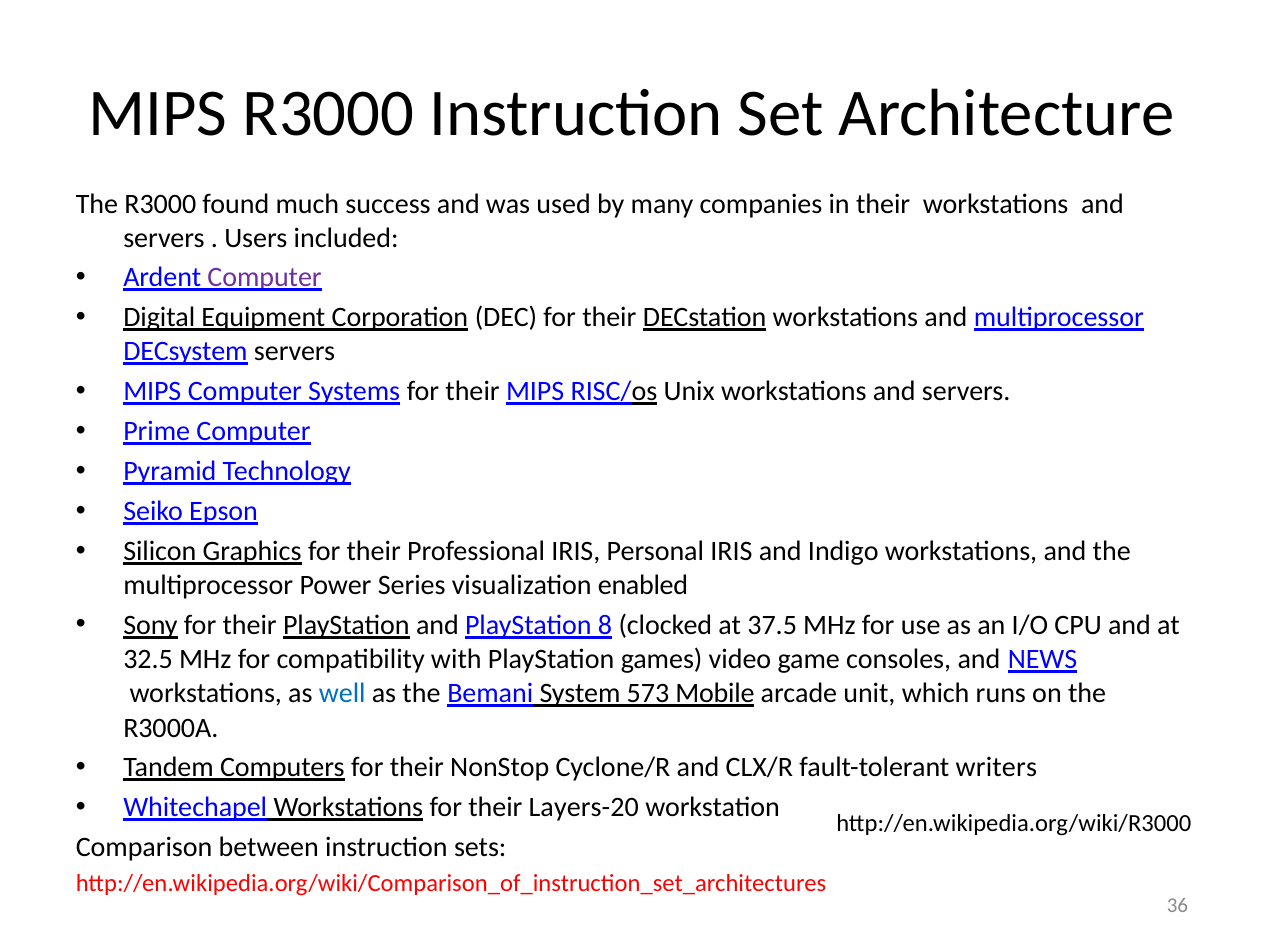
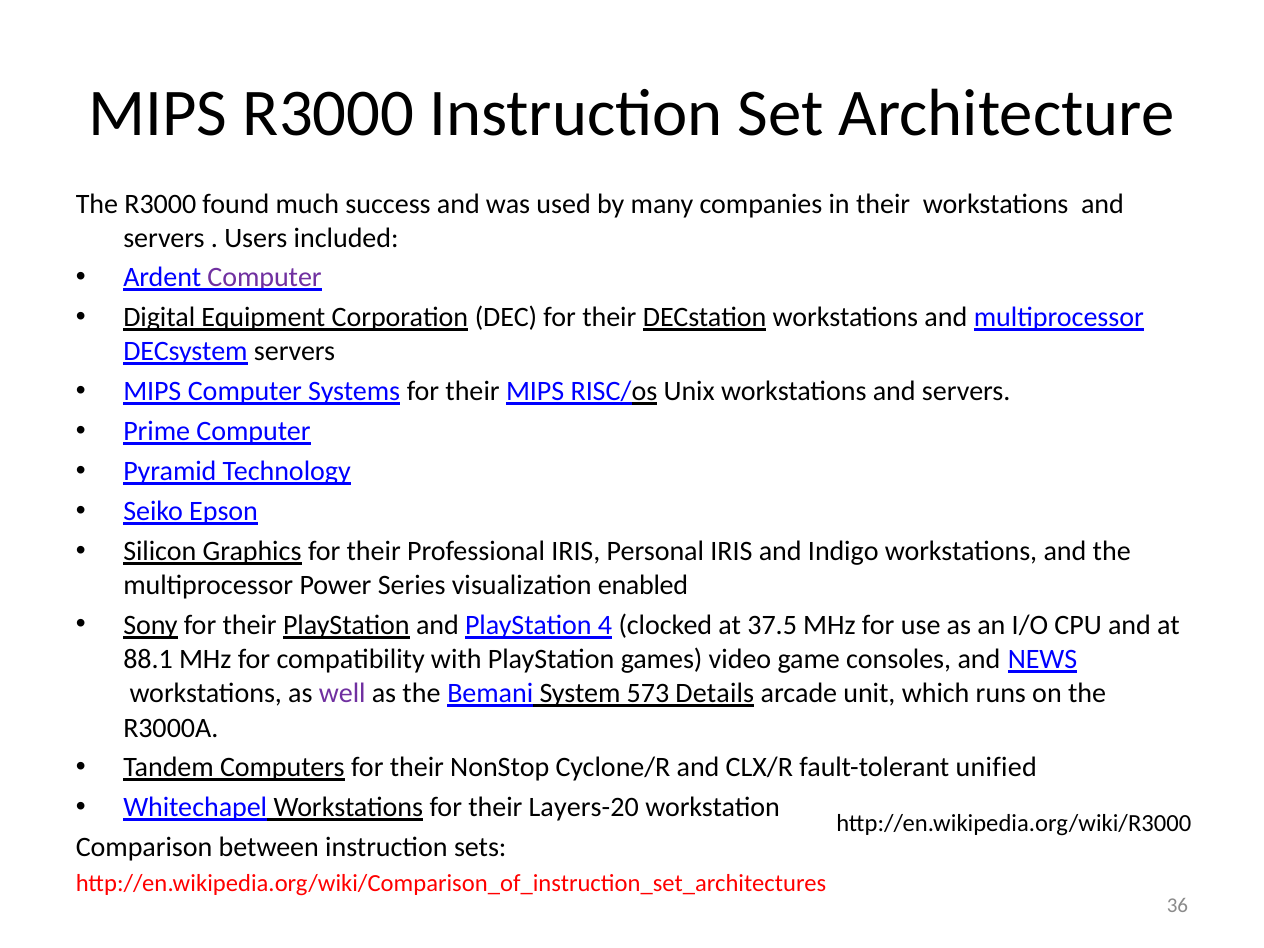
8: 8 -> 4
32.5: 32.5 -> 88.1
well colour: blue -> purple
Mobile: Mobile -> Details
writers: writers -> unified
